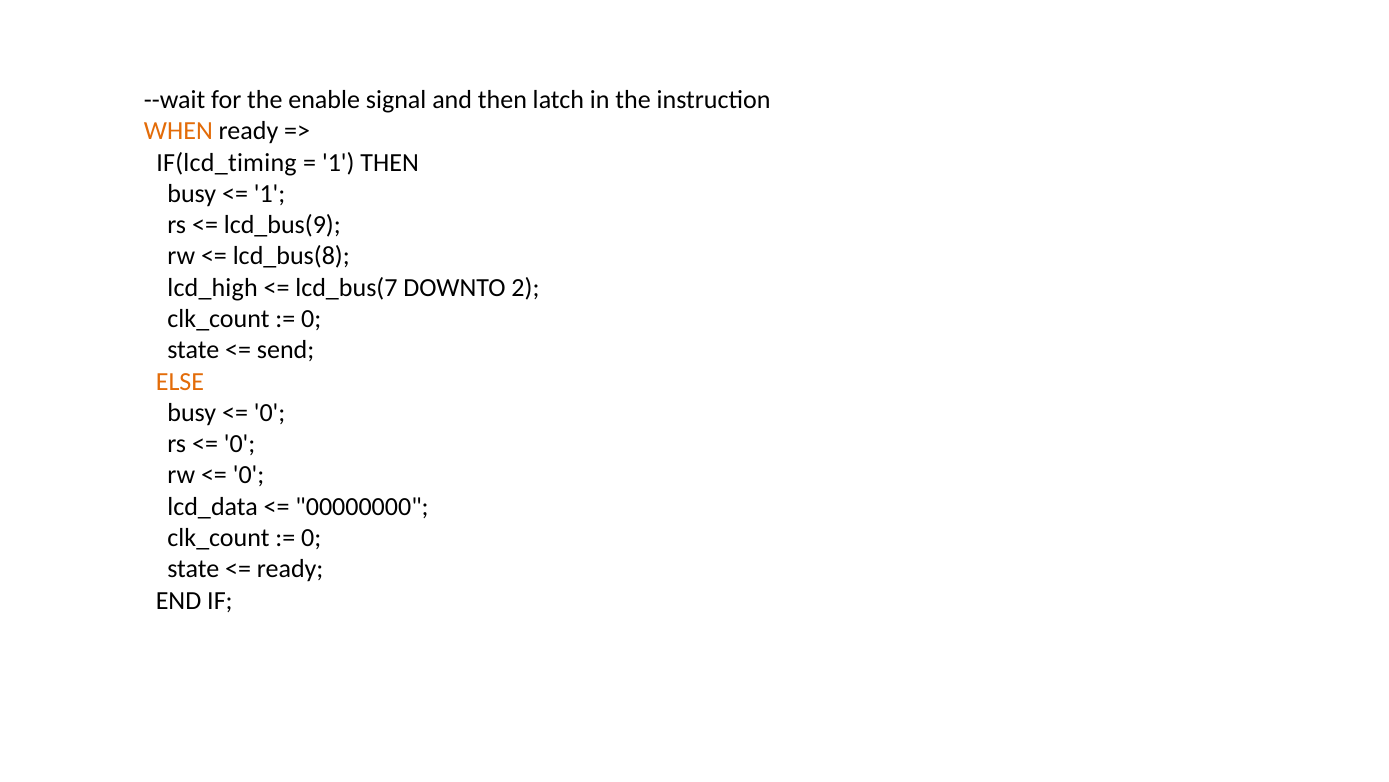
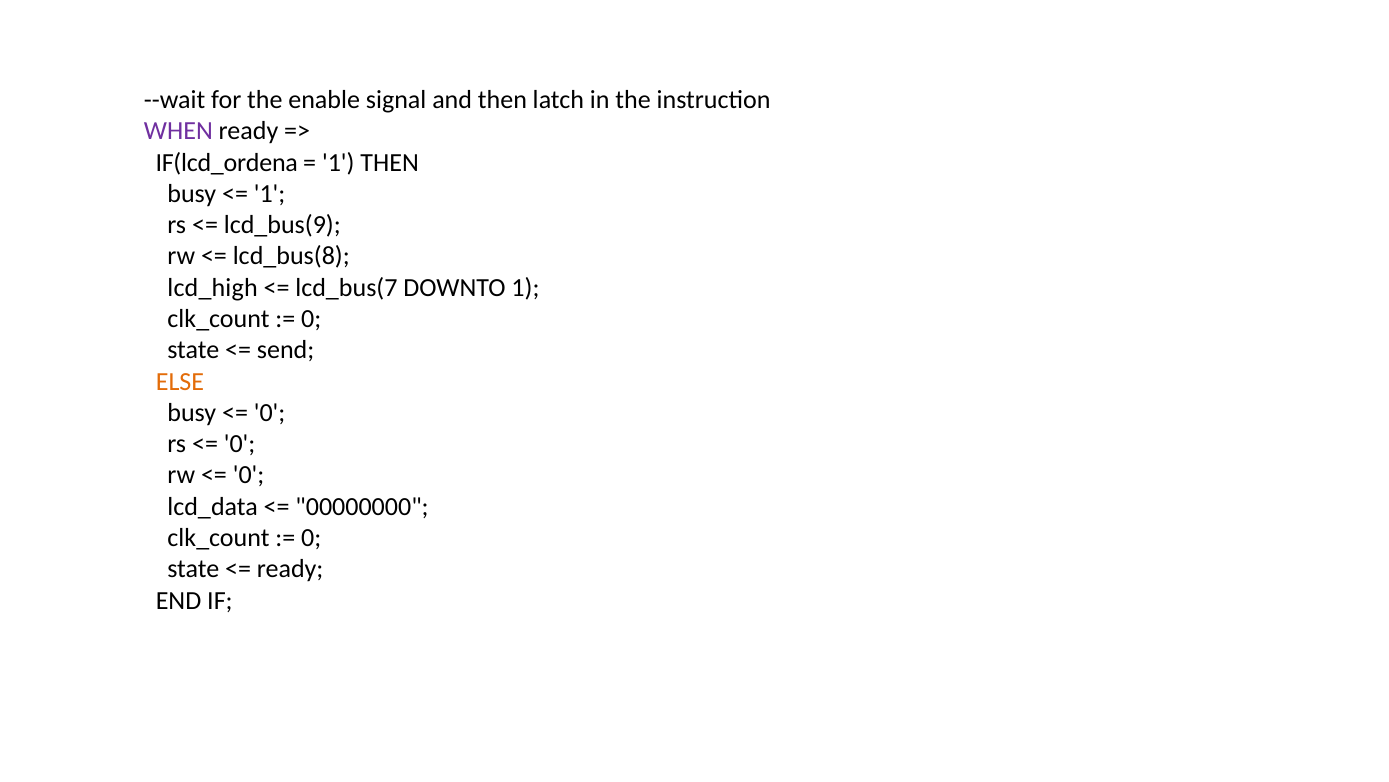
WHEN colour: orange -> purple
IF(lcd_timing: IF(lcd_timing -> IF(lcd_ordena
DOWNTO 2: 2 -> 1
